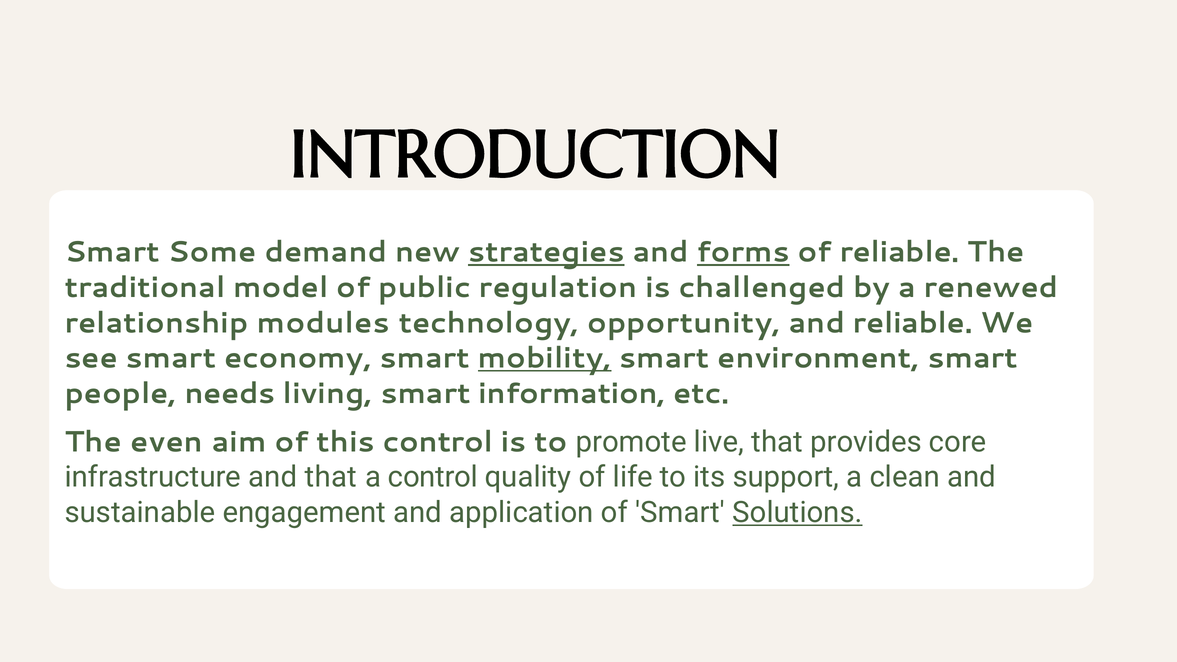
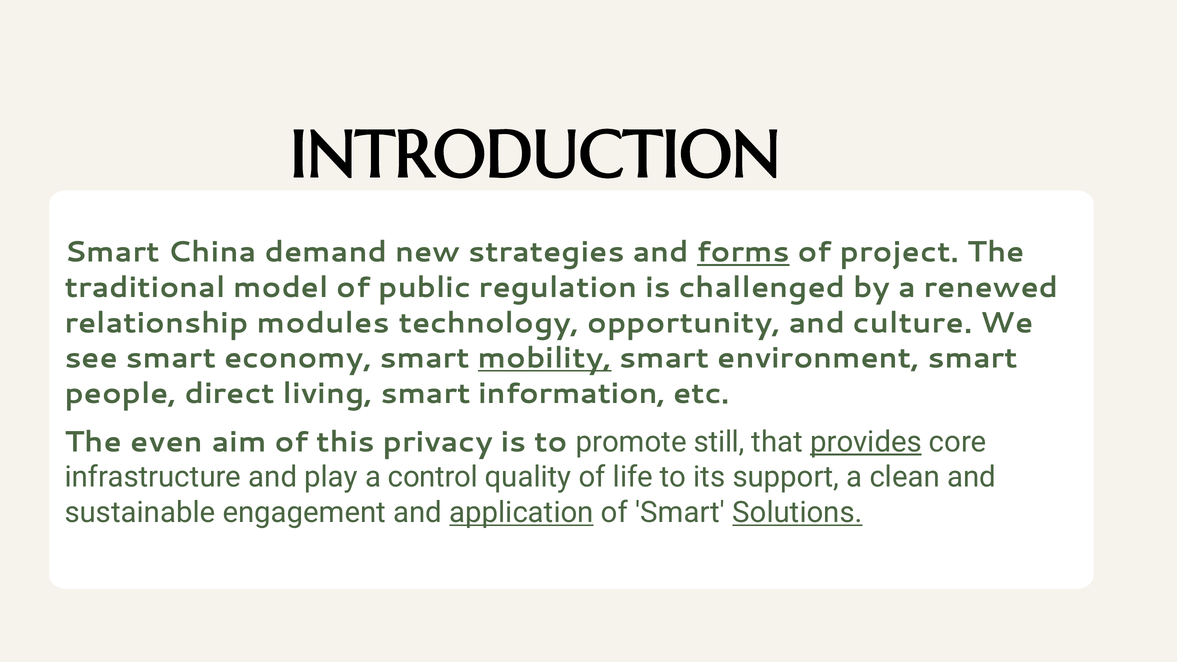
Some: Some -> China
strategies underline: present -> none
of reliable: reliable -> project
and reliable: reliable -> culture
needs: needs -> direct
this control: control -> privacy
live: live -> still
provides underline: none -> present
and that: that -> play
application underline: none -> present
